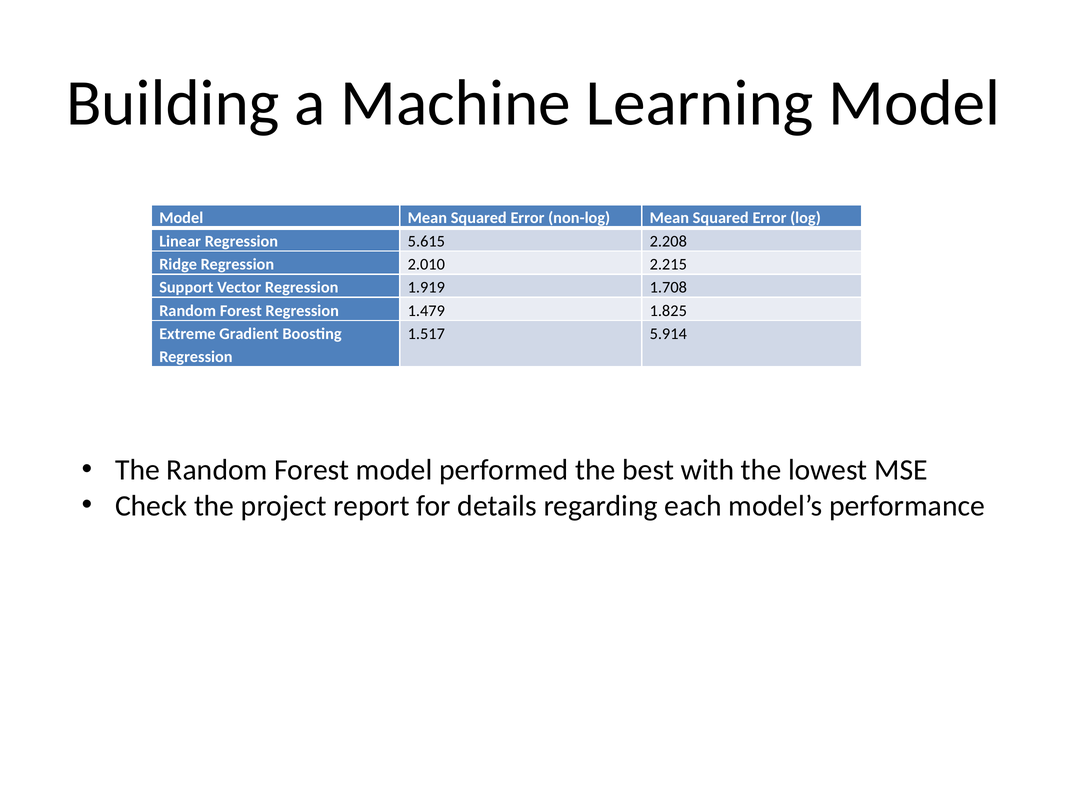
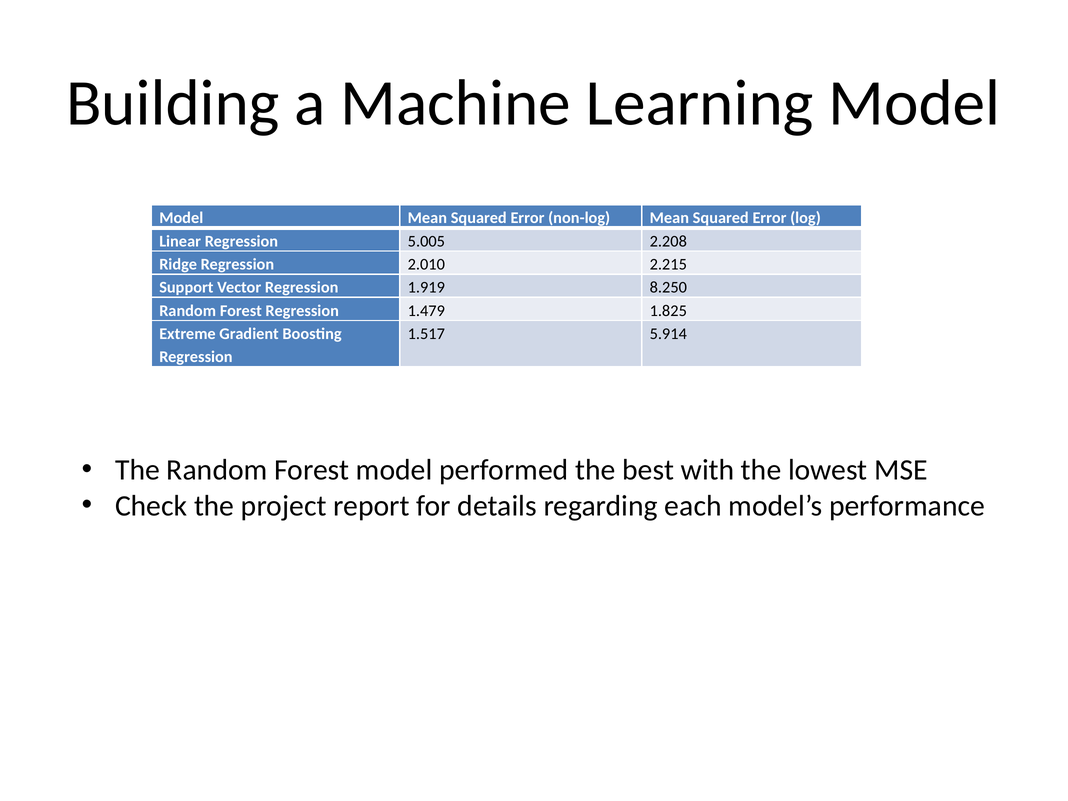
5.615: 5.615 -> 5.005
1.708: 1.708 -> 8.250
